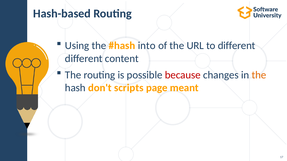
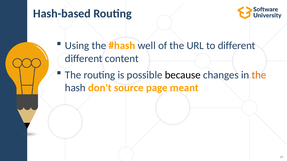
into: into -> well
because colour: red -> black
scripts: scripts -> source
